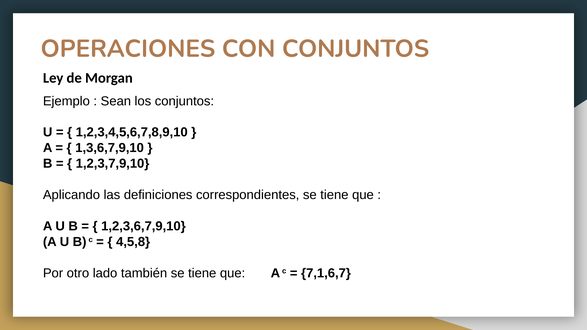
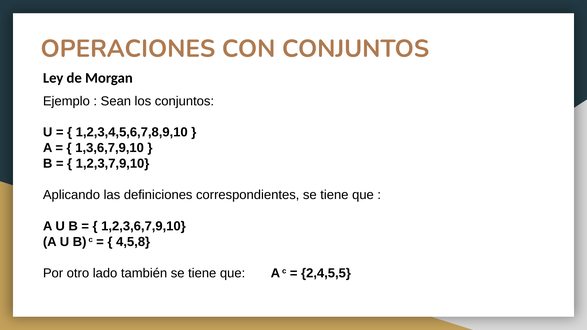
7,1,6,7: 7,1,6,7 -> 2,4,5,5
